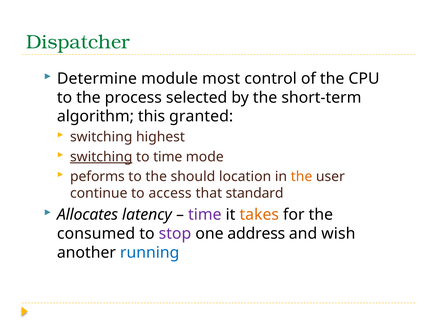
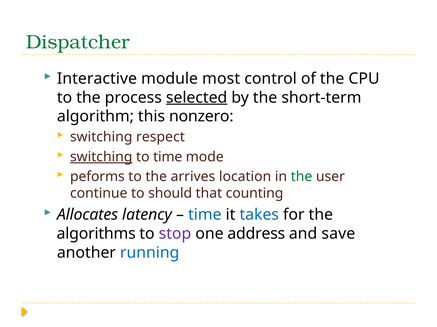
Determine: Determine -> Interactive
selected underline: none -> present
granted: granted -> nonzero
highest: highest -> respect
should: should -> arrives
the at (302, 177) colour: orange -> green
access: access -> should
standard: standard -> counting
time at (205, 215) colour: purple -> blue
takes colour: orange -> blue
consumed: consumed -> algorithms
wish: wish -> save
